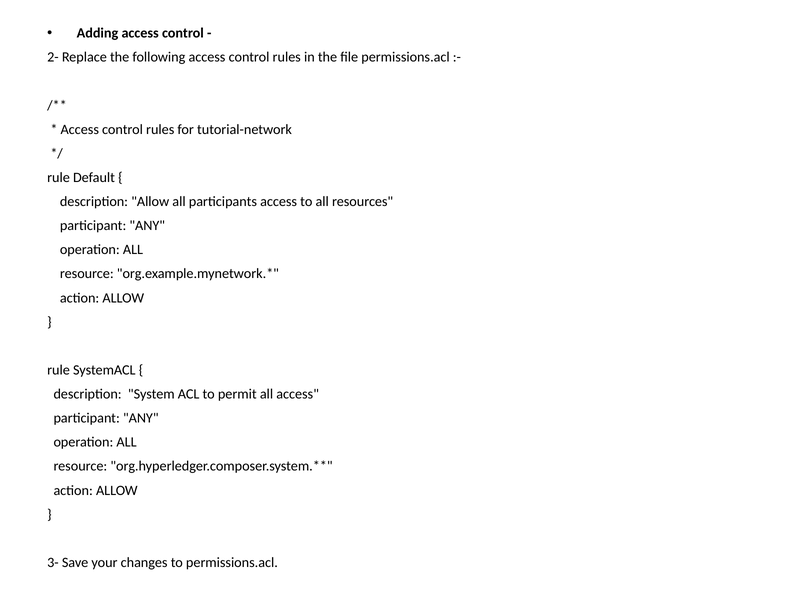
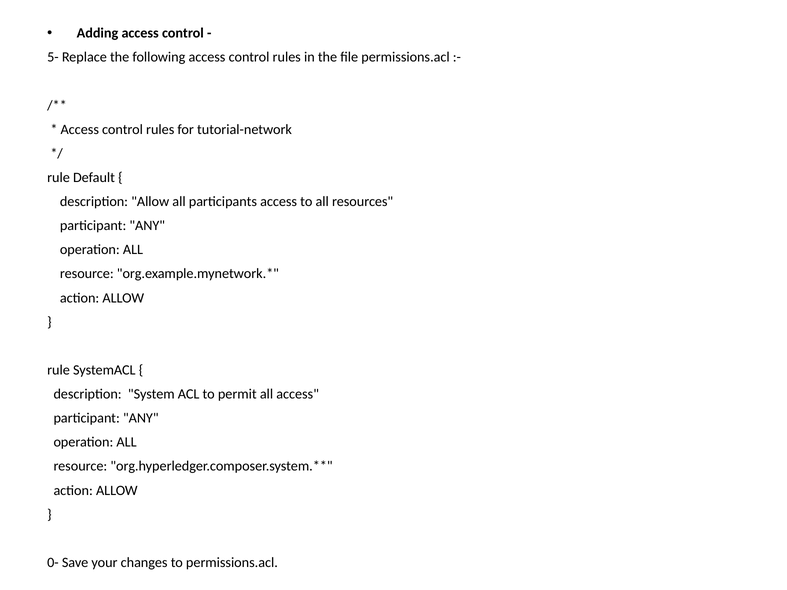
2-: 2- -> 5-
3-: 3- -> 0-
